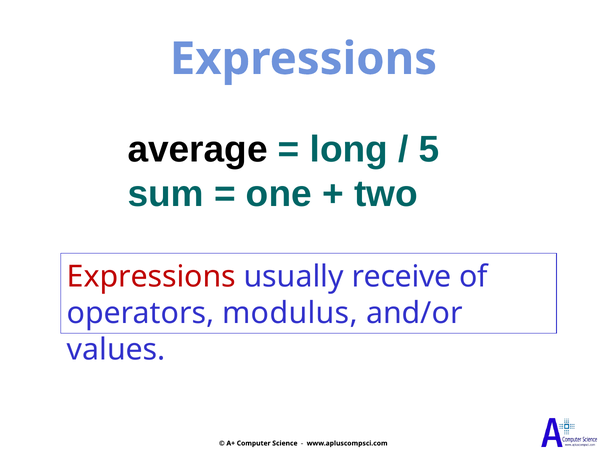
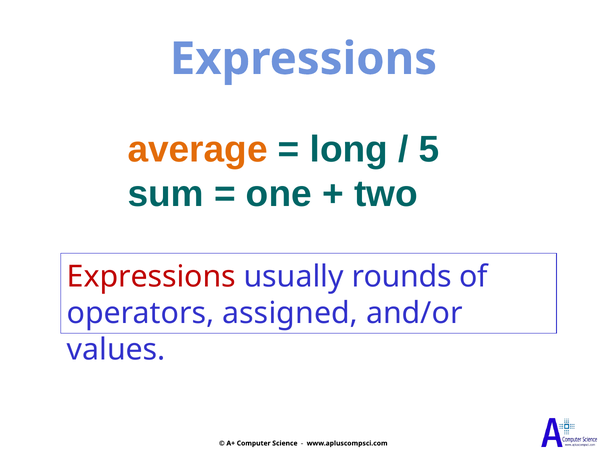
average colour: black -> orange
receive: receive -> rounds
modulus: modulus -> assigned
